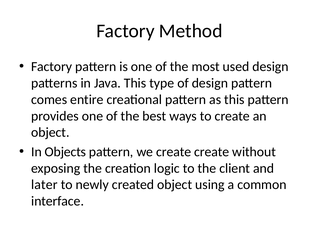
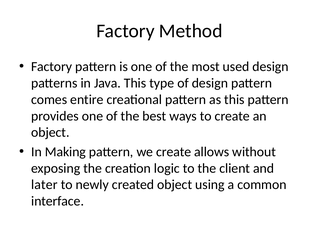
Objects: Objects -> Making
create create: create -> allows
